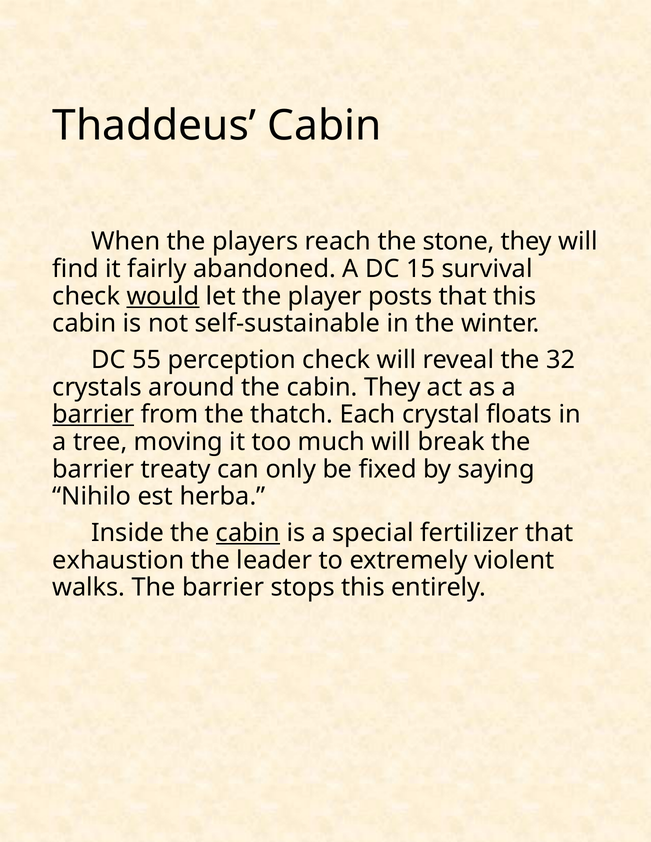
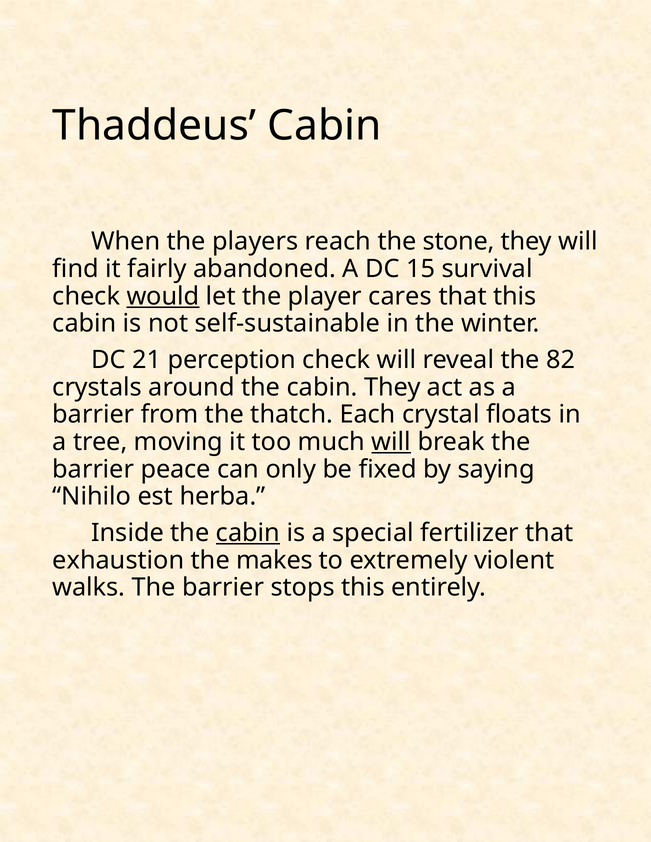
posts: posts -> cares
55: 55 -> 21
32: 32 -> 82
barrier at (93, 415) underline: present -> none
will at (391, 442) underline: none -> present
treaty: treaty -> peace
leader: leader -> makes
